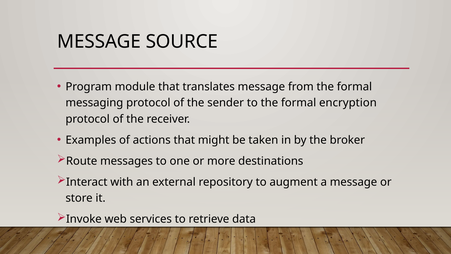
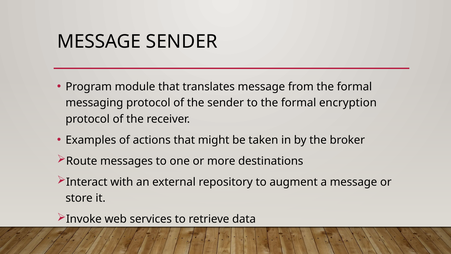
MESSAGE SOURCE: SOURCE -> SENDER
